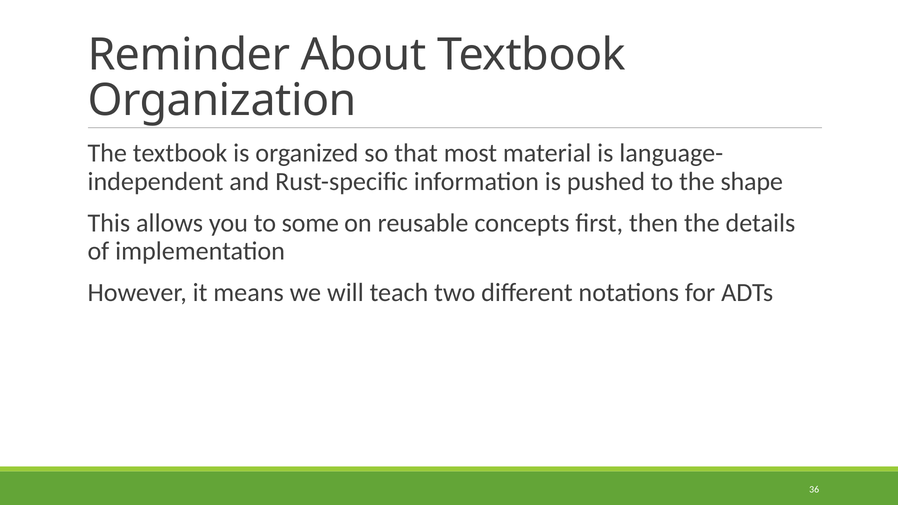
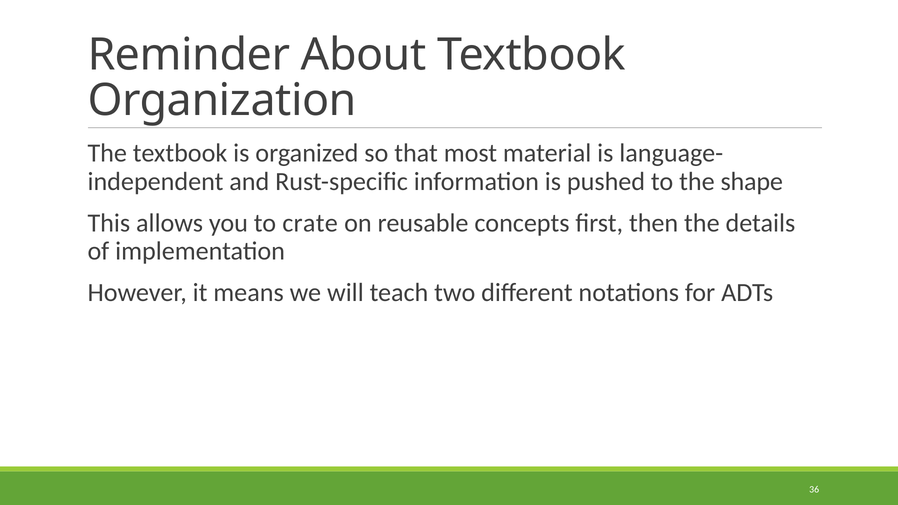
some: some -> crate
